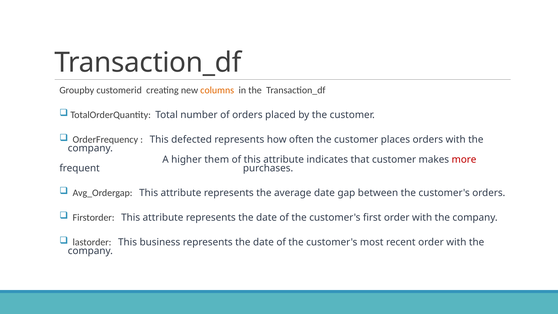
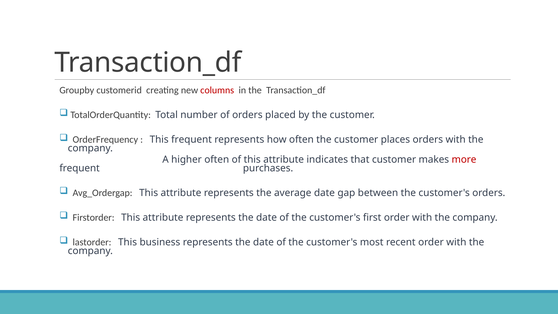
columns colour: orange -> red
This defected: defected -> frequent
higher them: them -> often
